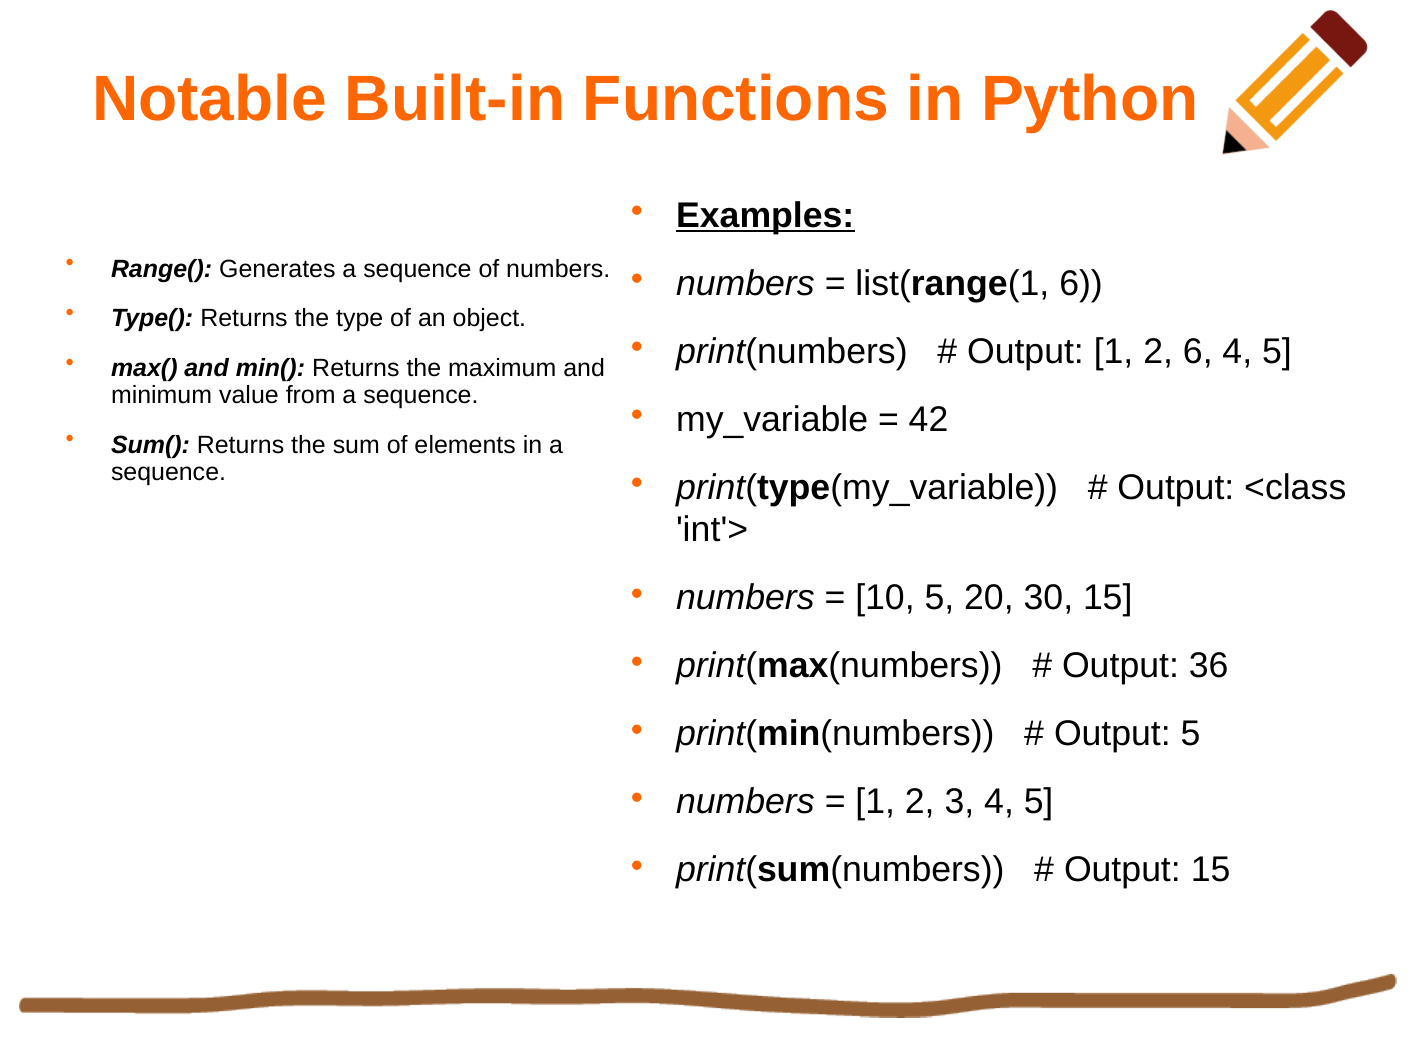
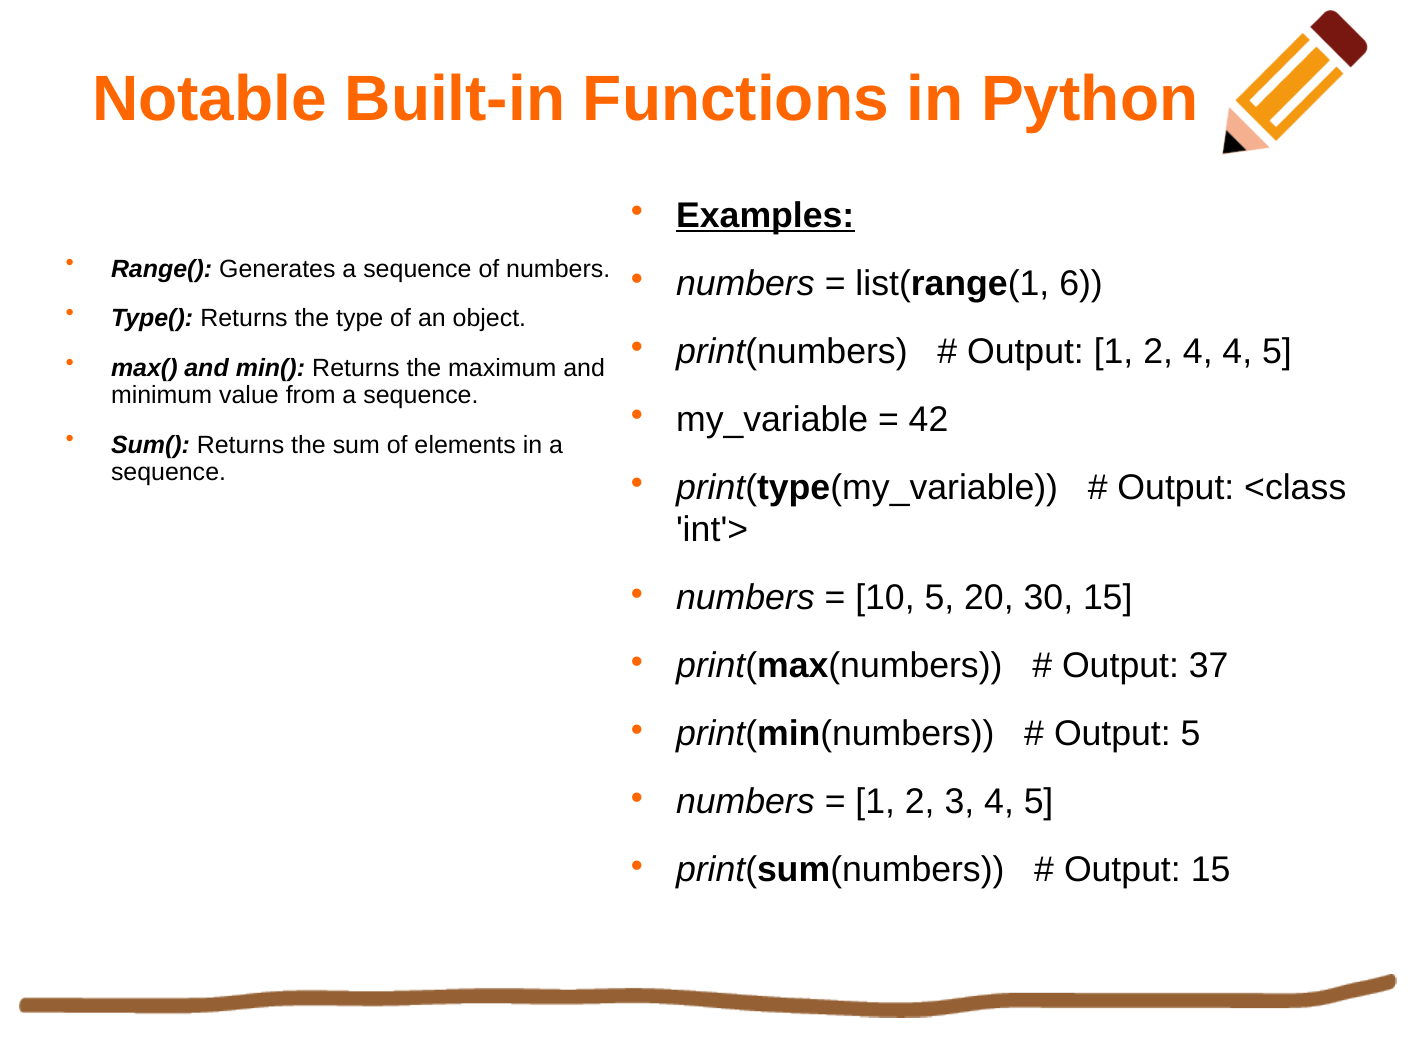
2 6: 6 -> 4
36: 36 -> 37
